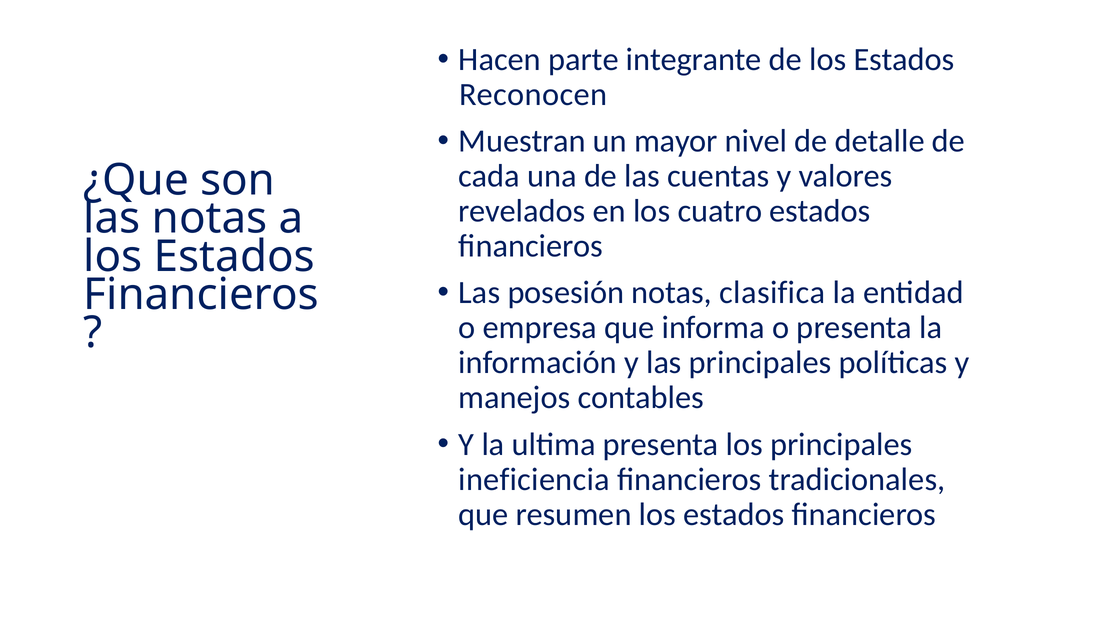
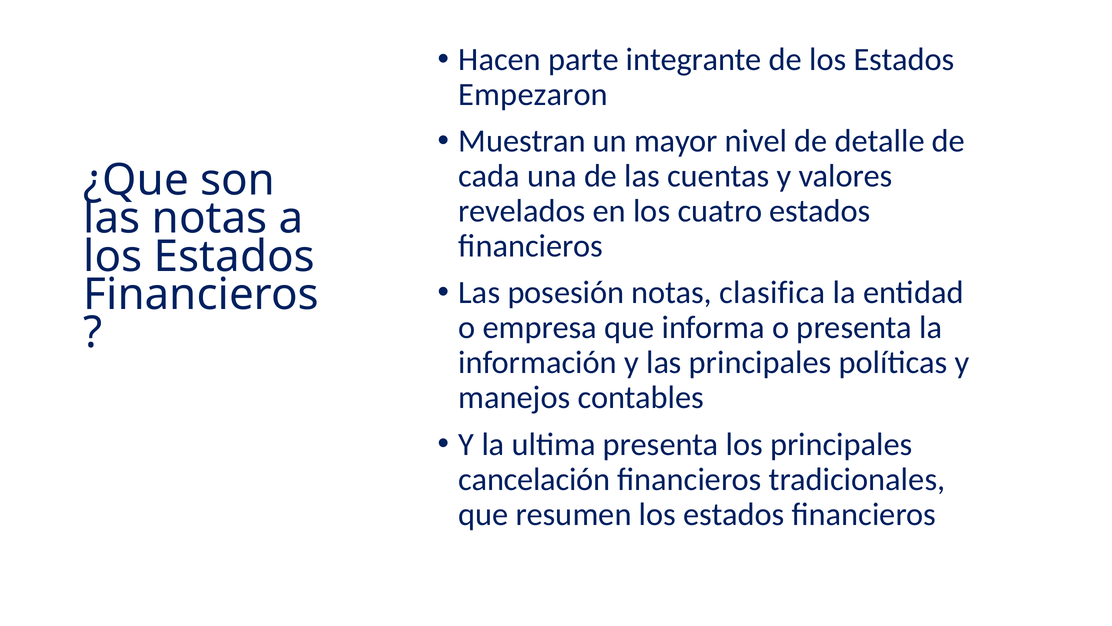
Reconocen: Reconocen -> Empezaron
ineficiencia: ineficiencia -> cancelación
